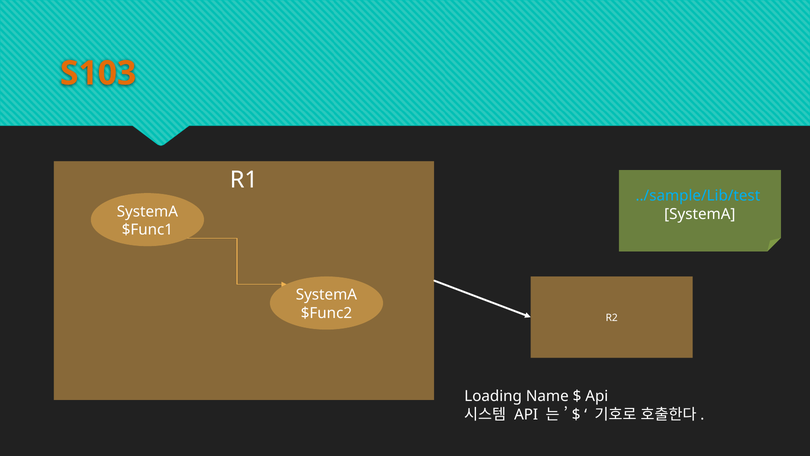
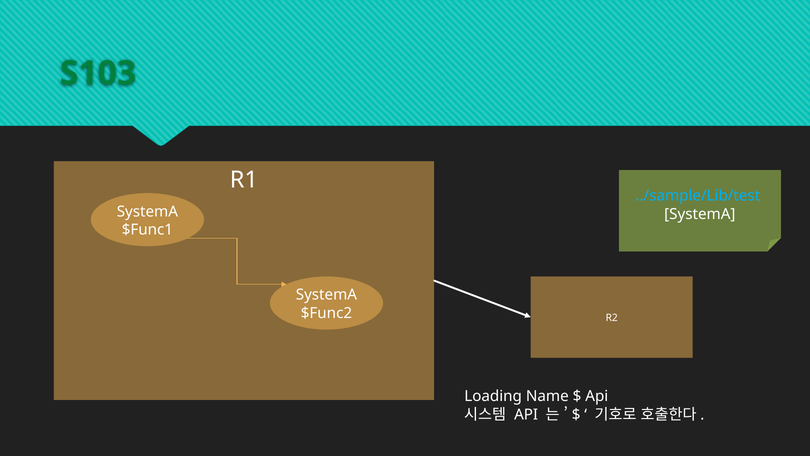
S103 colour: orange -> green
